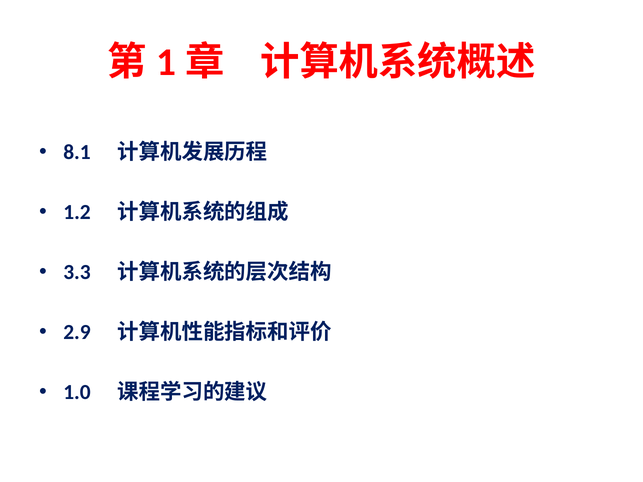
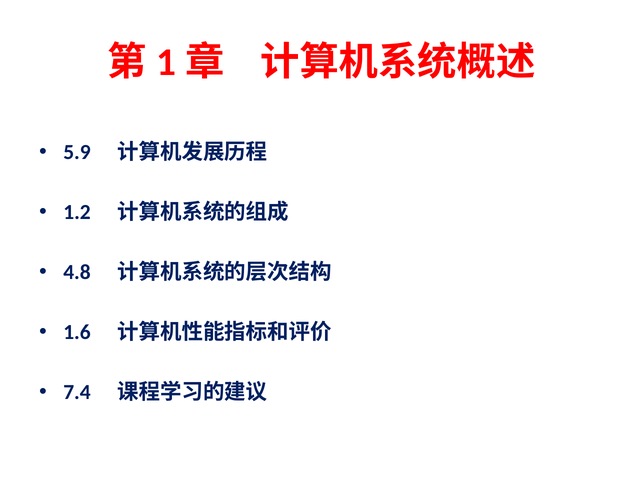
8.1: 8.1 -> 5.9
3.3: 3.3 -> 4.8
2.9: 2.9 -> 1.6
1.0: 1.0 -> 7.4
